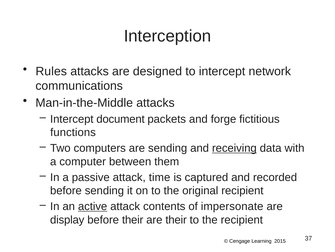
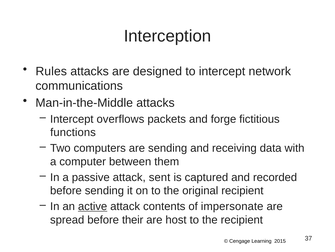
document: document -> overflows
receiving underline: present -> none
time: time -> sent
display: display -> spread
are their: their -> host
